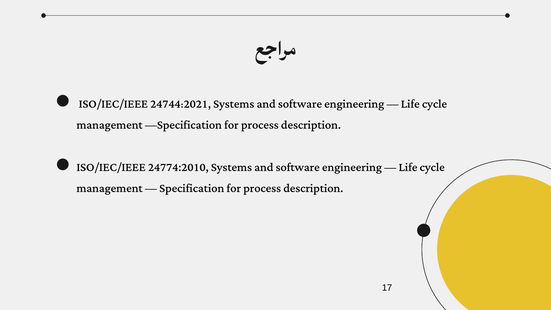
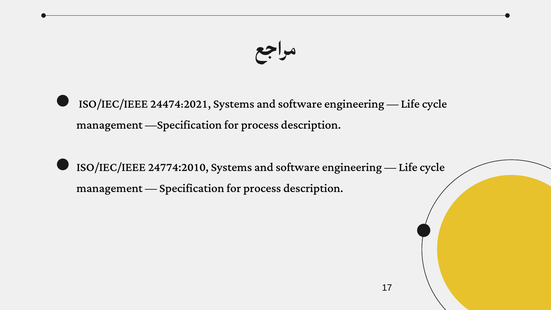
24744:2021: 24744:2021 -> 24474:2021
